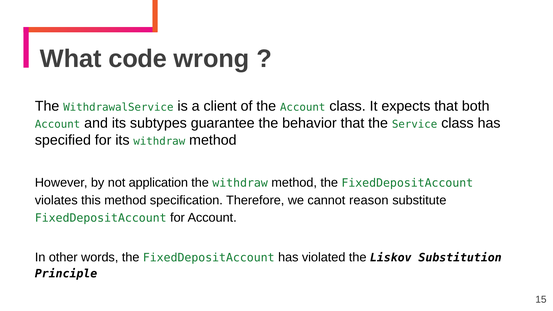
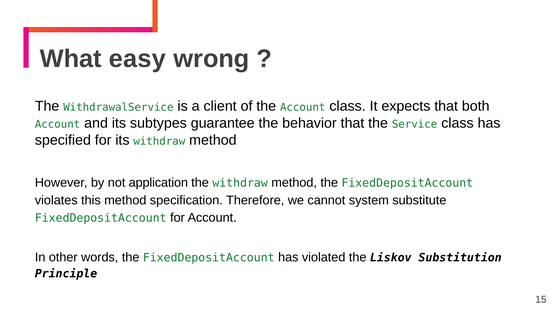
code: code -> easy
reason: reason -> system
